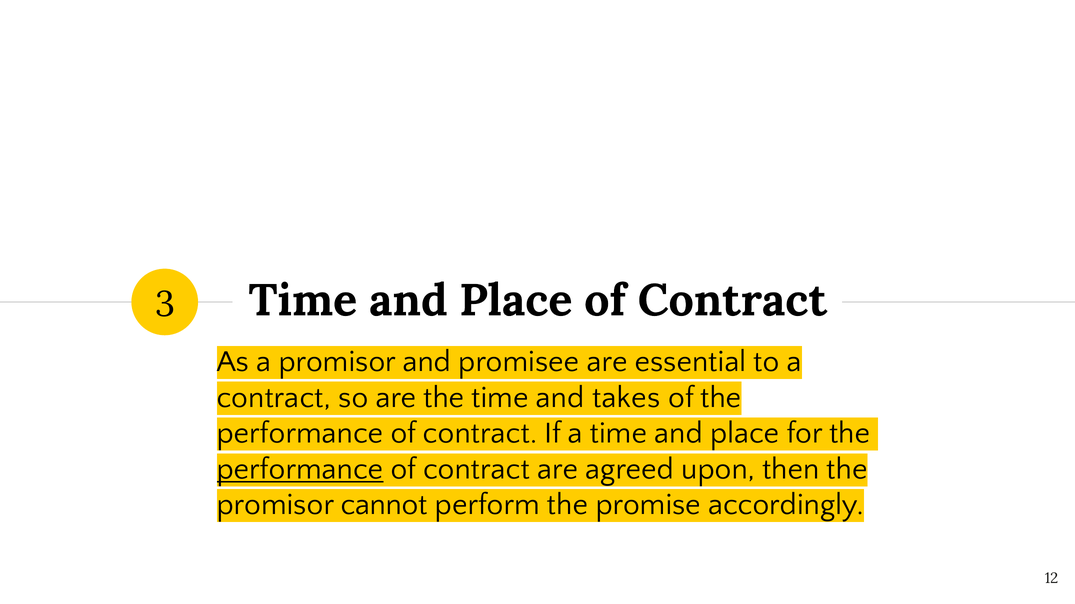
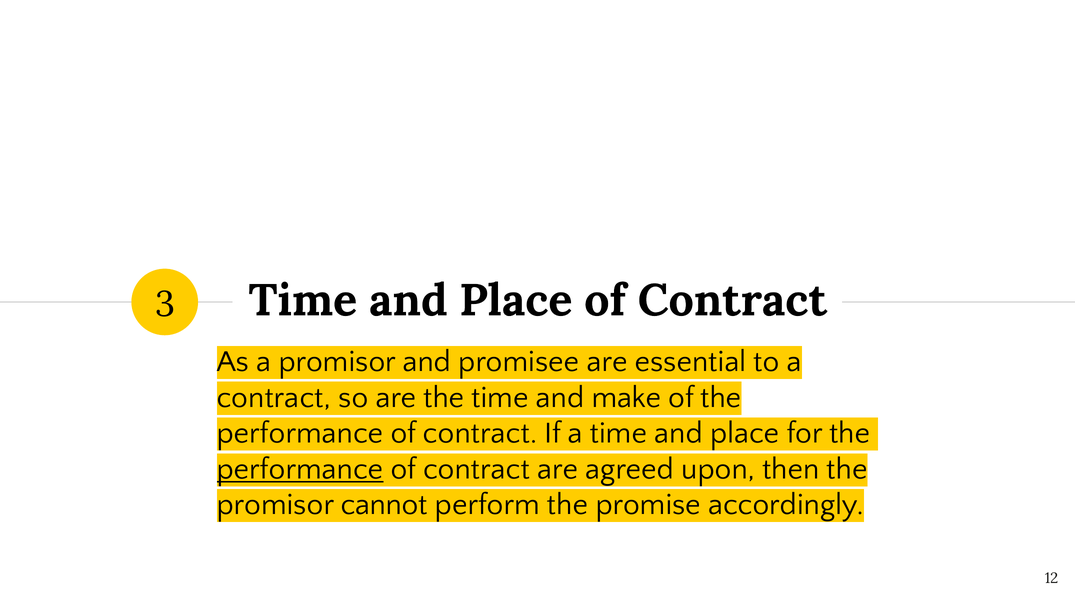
takes: takes -> make
